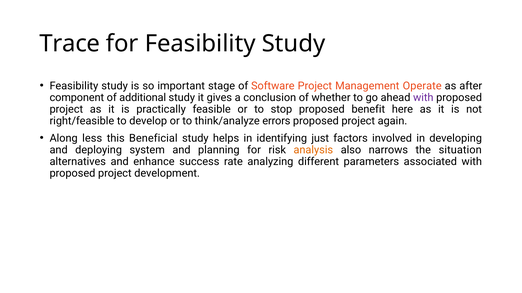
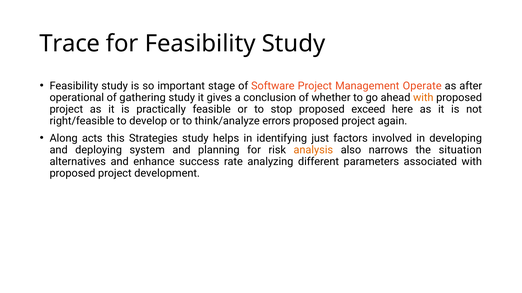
component: component -> operational
additional: additional -> gathering
with at (423, 98) colour: purple -> orange
benefit: benefit -> exceed
less: less -> acts
Beneficial: Beneficial -> Strategies
